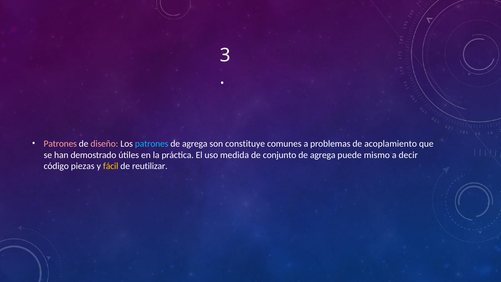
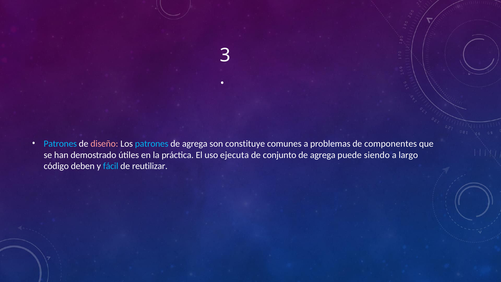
Patrones at (60, 144) colour: pink -> light blue
acoplamiento: acoplamiento -> componentes
medida: medida -> ejecuta
mismo: mismo -> siendo
decir: decir -> largo
piezas: piezas -> deben
fácil colour: yellow -> light blue
